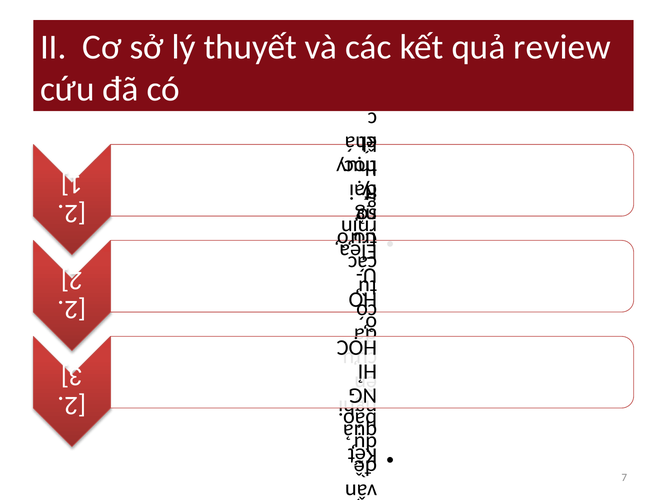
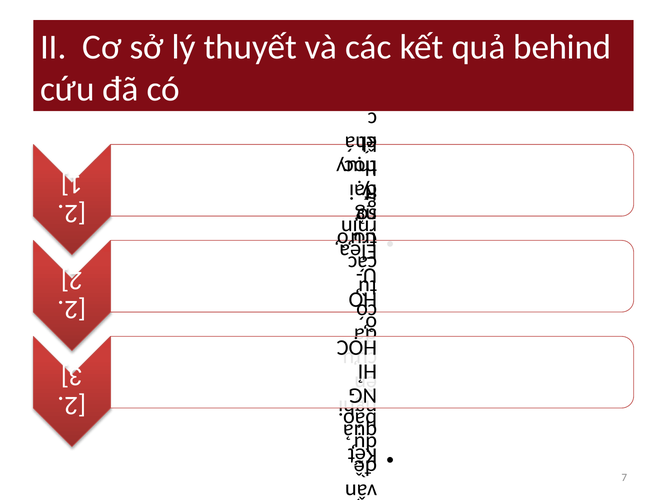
review: review -> behind
